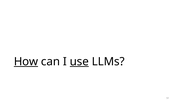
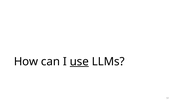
How underline: present -> none
